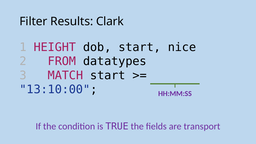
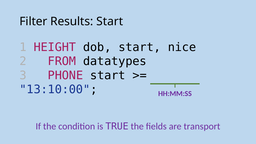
Results Clark: Clark -> Start
MATCH: MATCH -> PHONE
